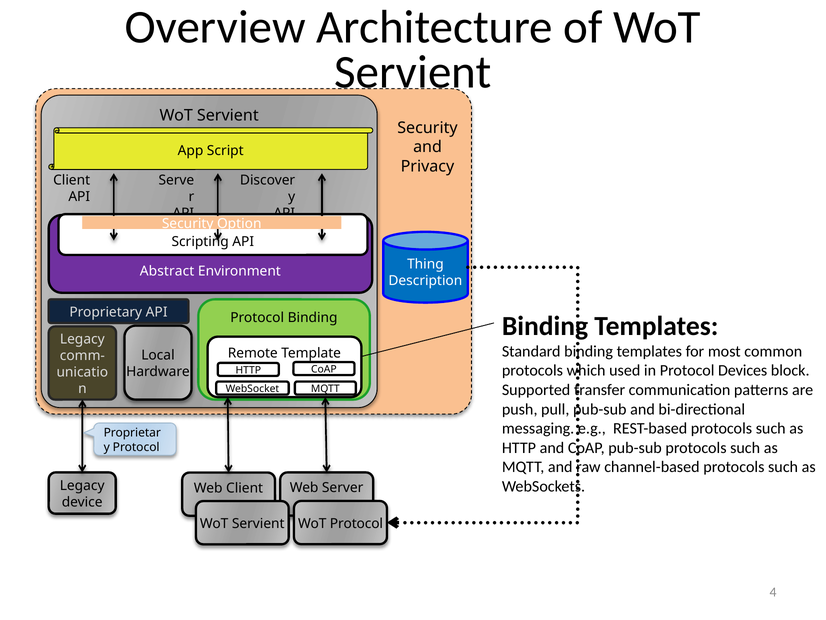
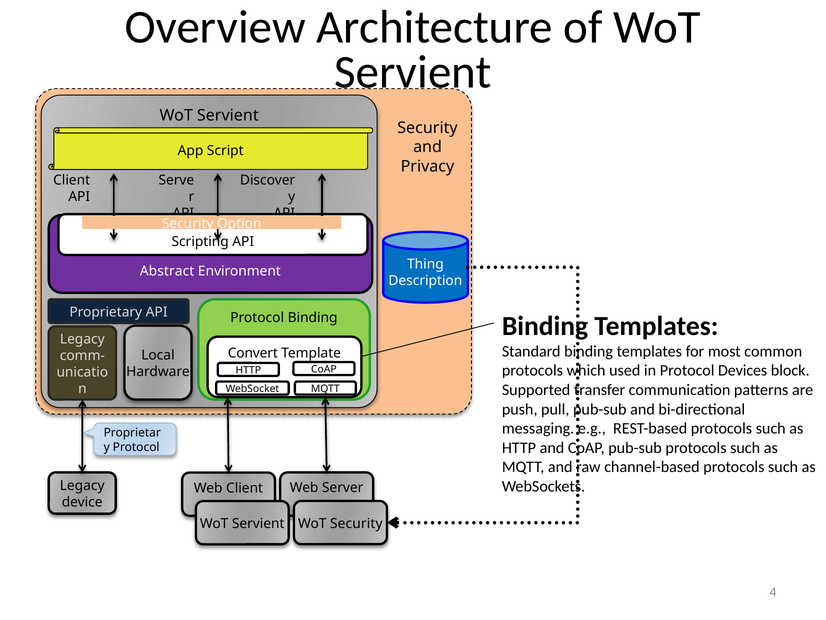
Remote: Remote -> Convert
WoT Protocol: Protocol -> Security
